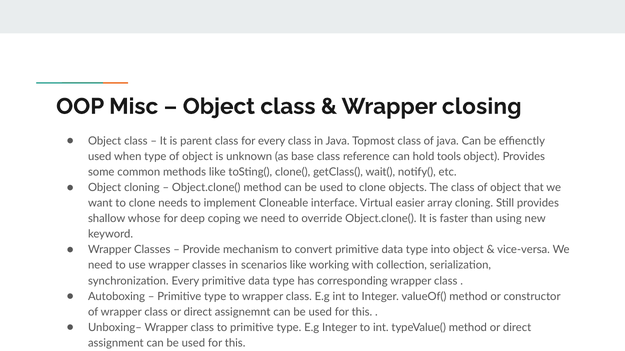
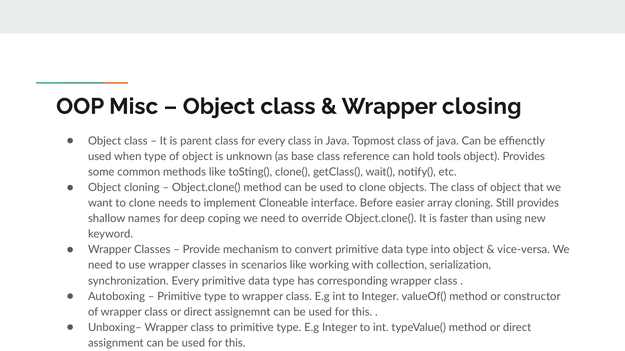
Virtual: Virtual -> Before
whose: whose -> names
